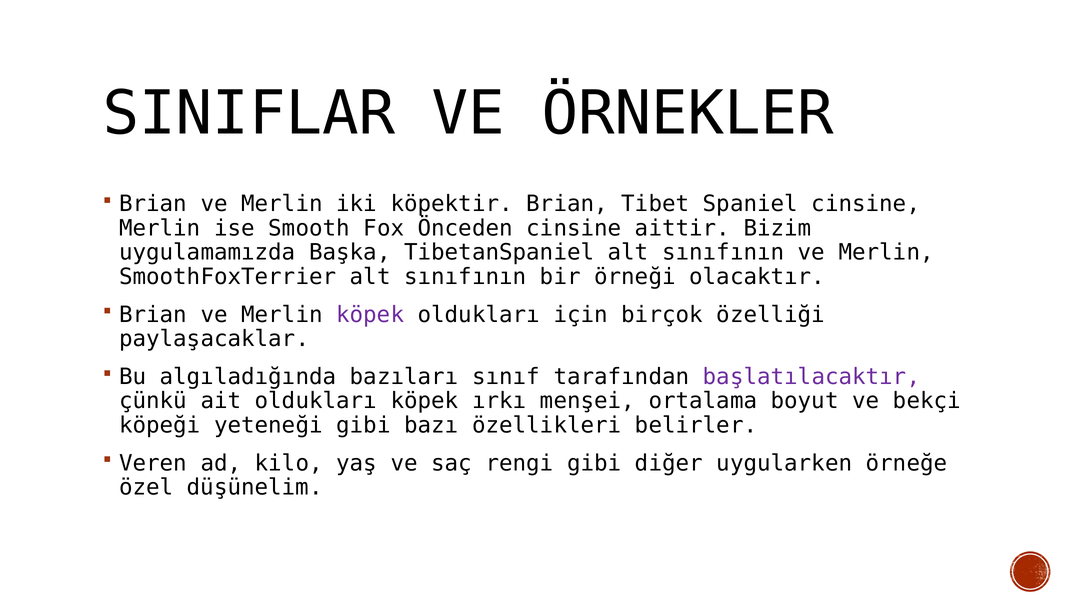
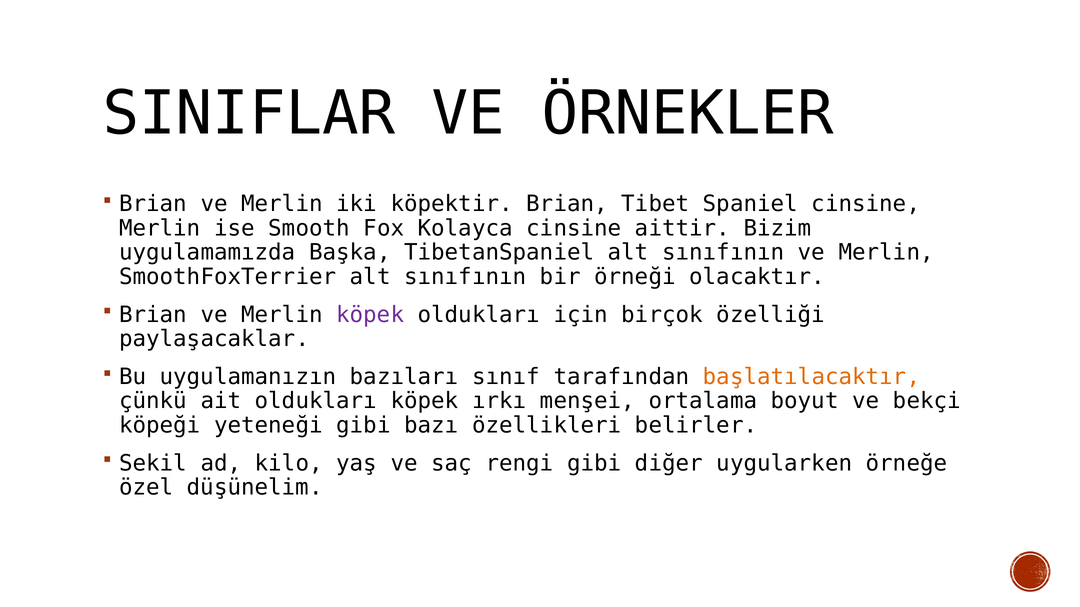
Önceden: Önceden -> Kolayca
algıladığında: algıladığında -> uygulamanızın
başlatılacaktır colour: purple -> orange
Veren: Veren -> Sekil
